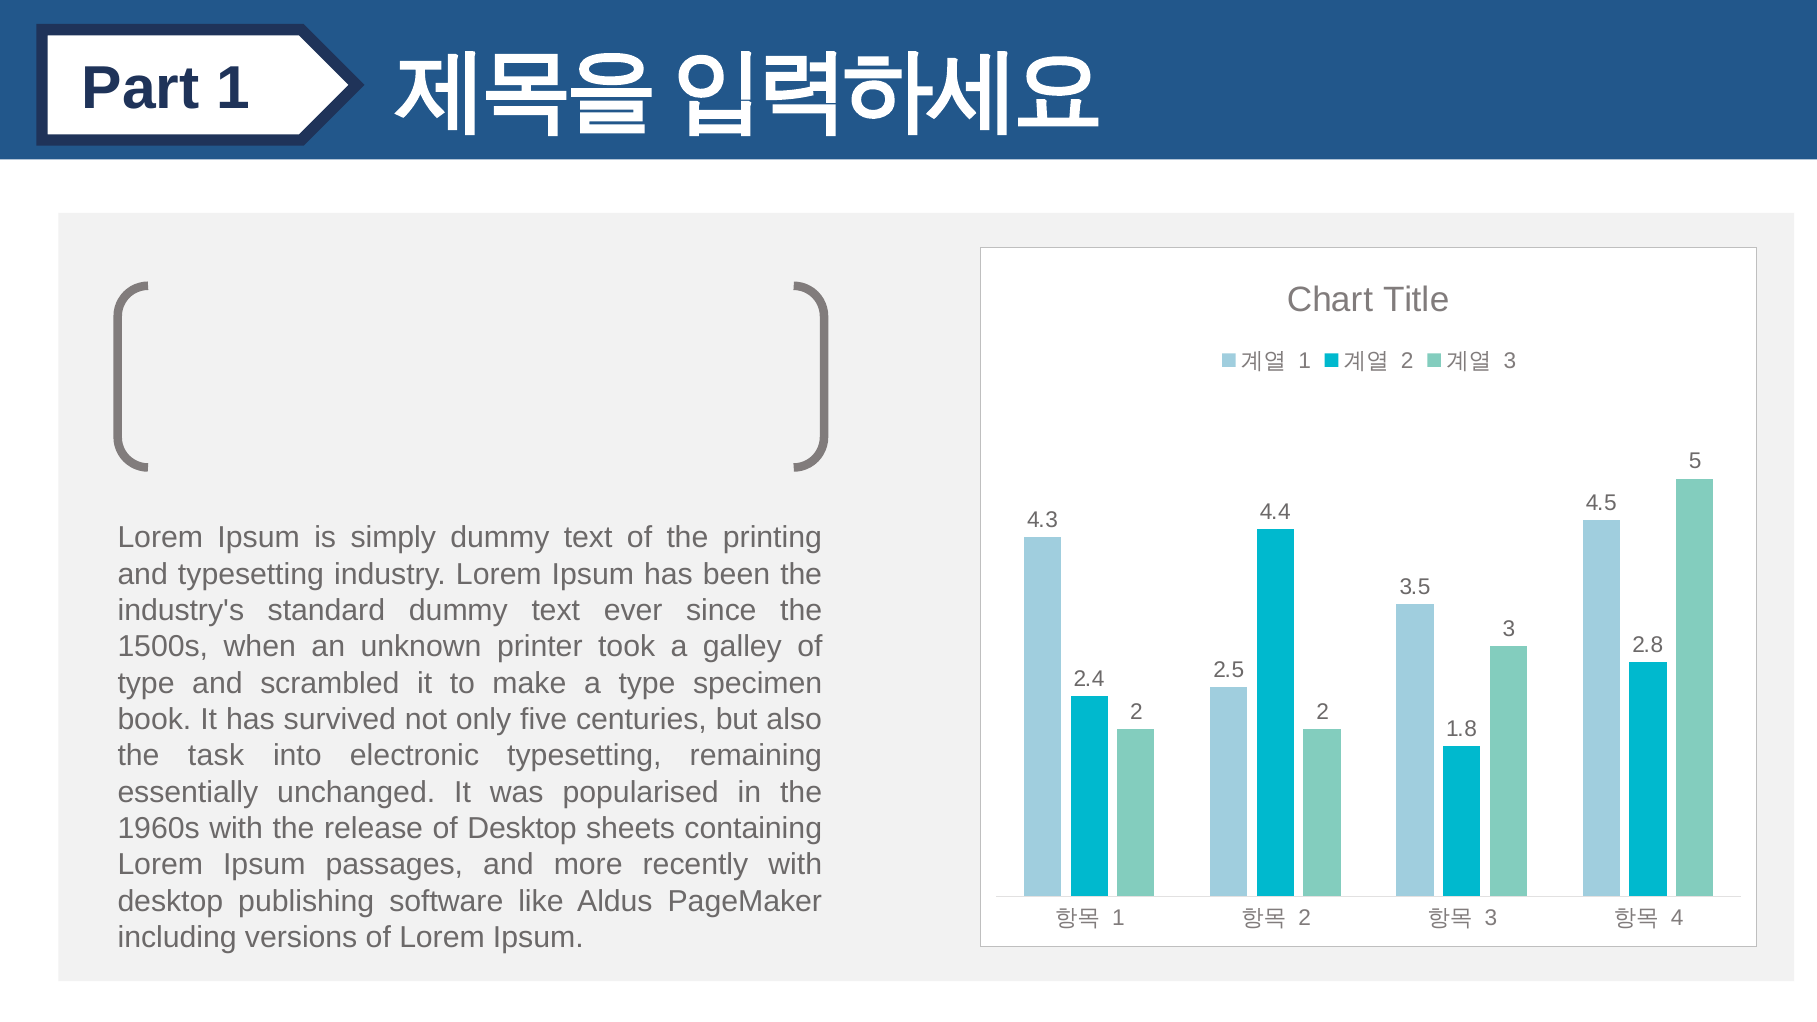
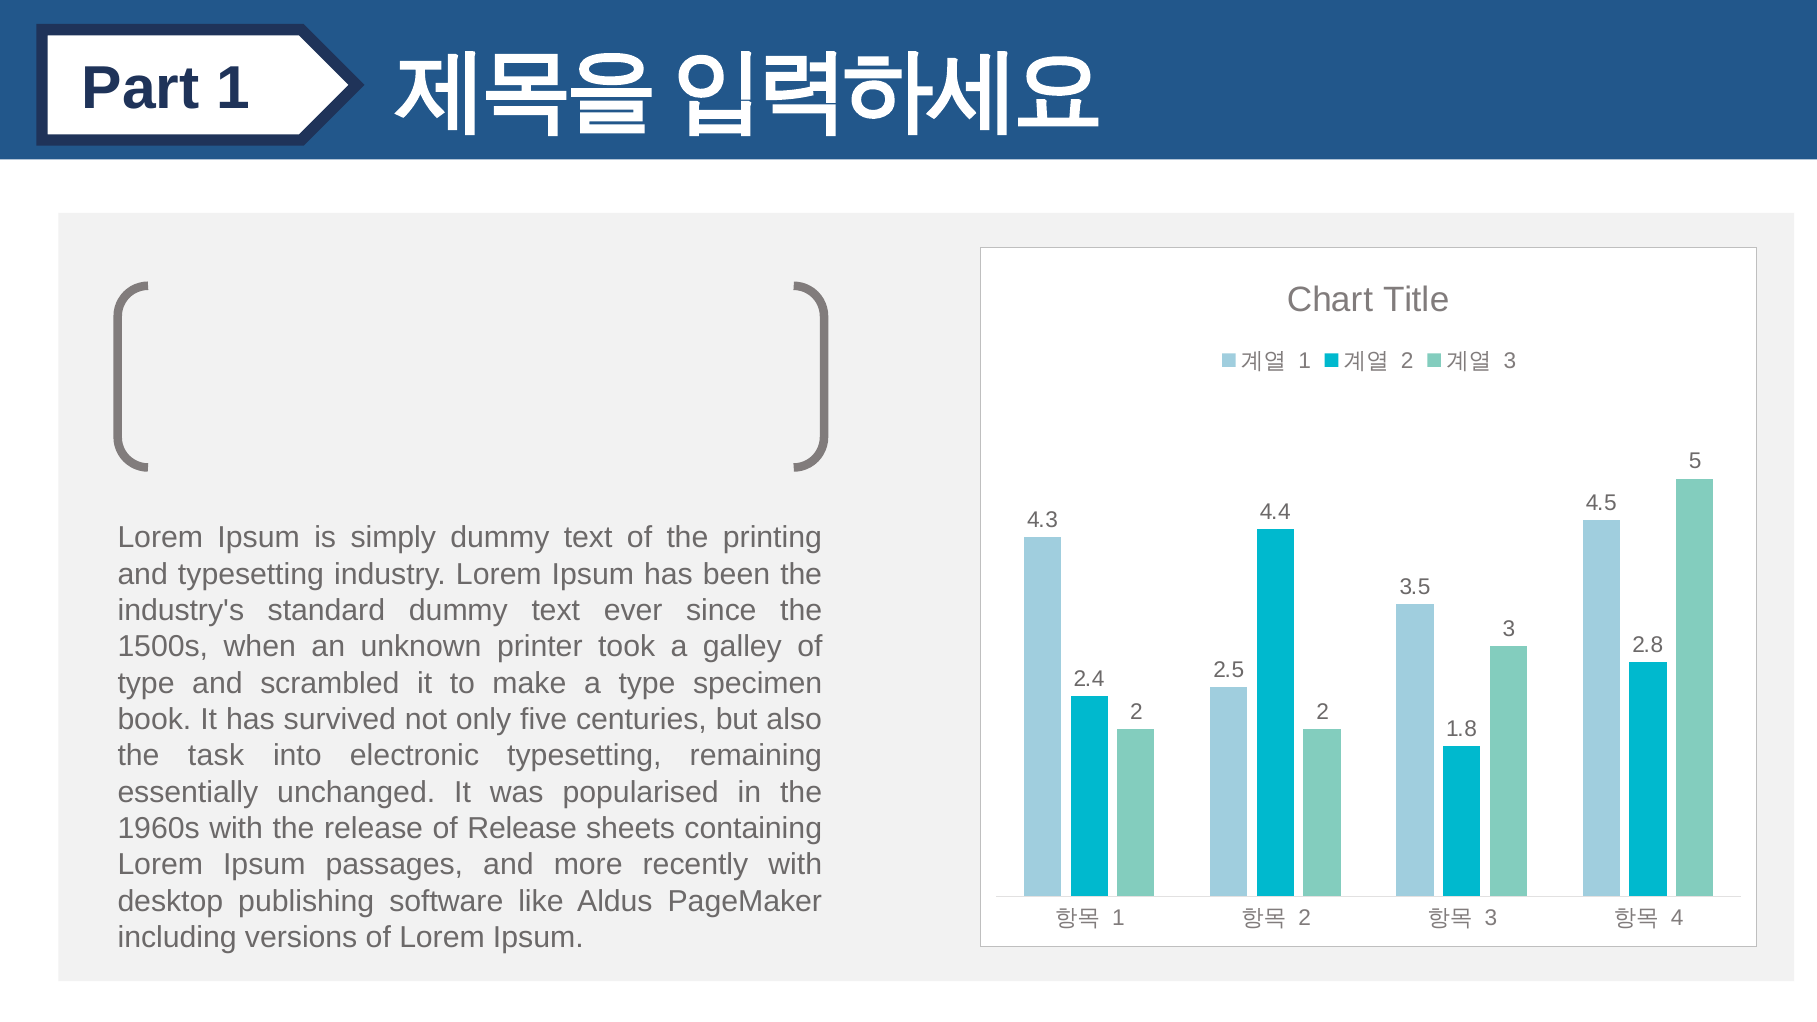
of Desktop: Desktop -> Release
